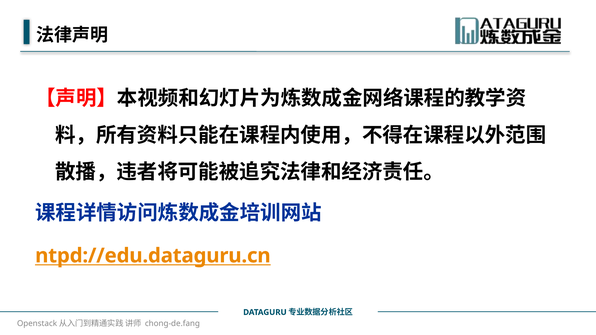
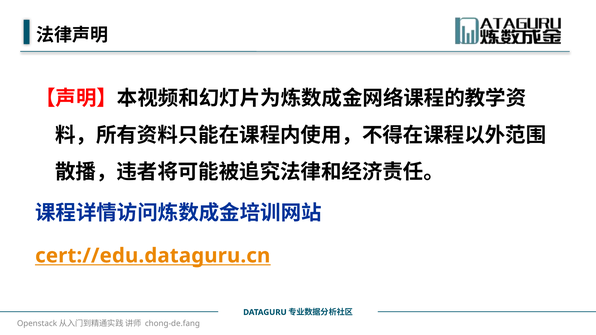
ntpd://edu.dataguru.cn: ntpd://edu.dataguru.cn -> cert://edu.dataguru.cn
